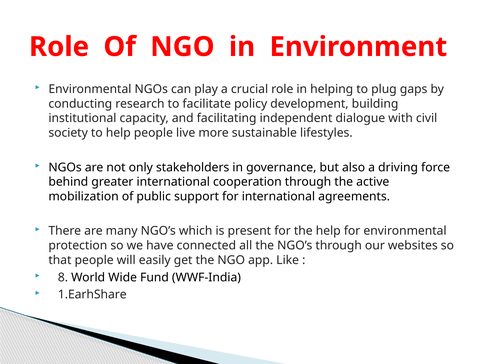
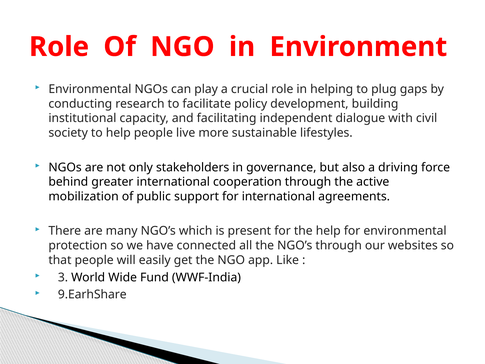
8: 8 -> 3
1.EarhShare: 1.EarhShare -> 9.EarhShare
